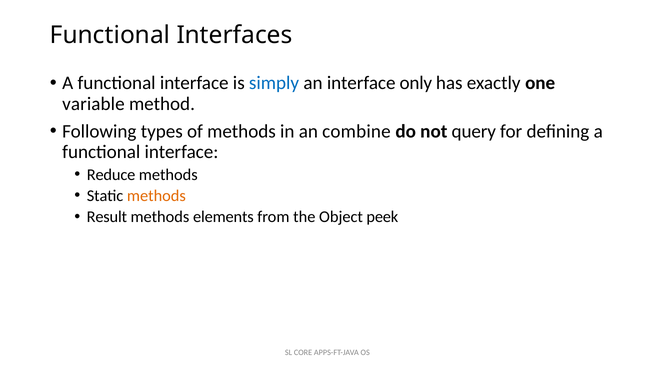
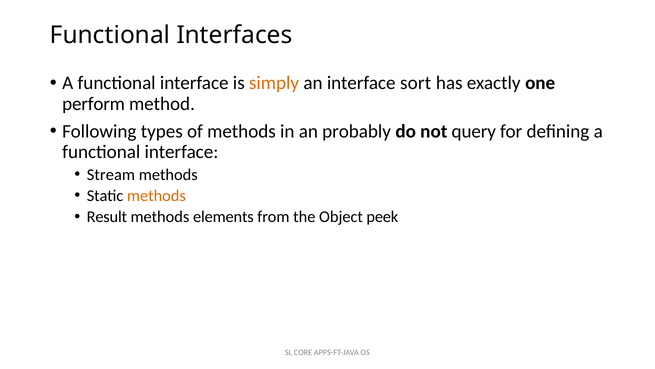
simply colour: blue -> orange
only: only -> sort
variable: variable -> perform
combine: combine -> probably
Reduce: Reduce -> Stream
